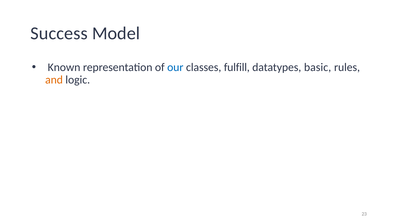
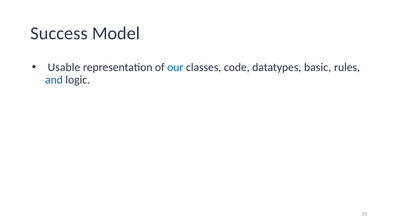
Known: Known -> Usable
fulfill: fulfill -> code
and colour: orange -> blue
